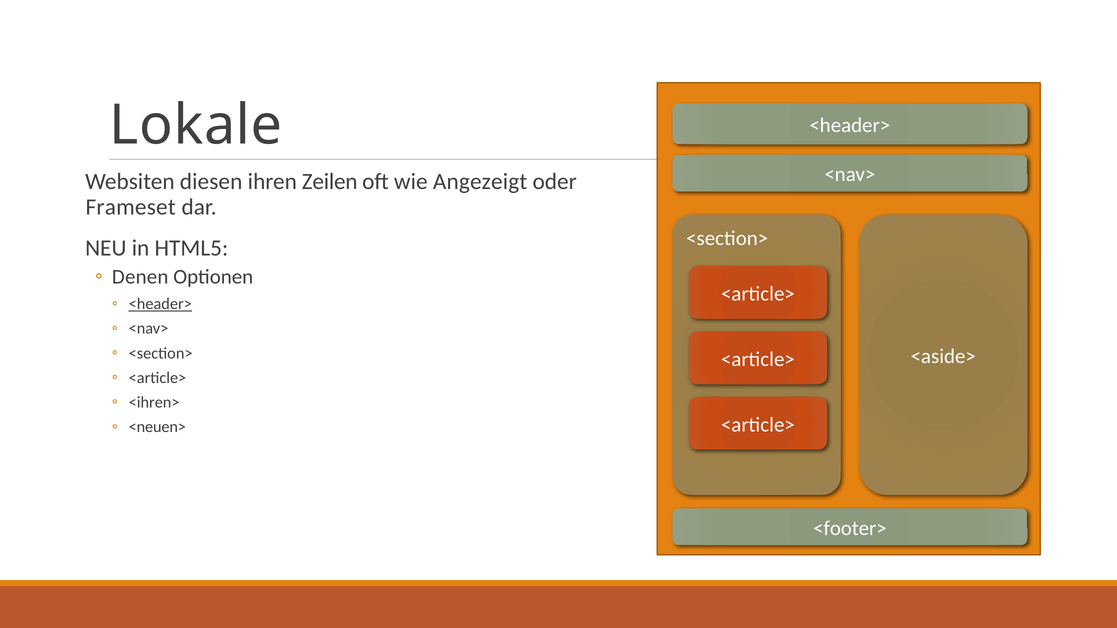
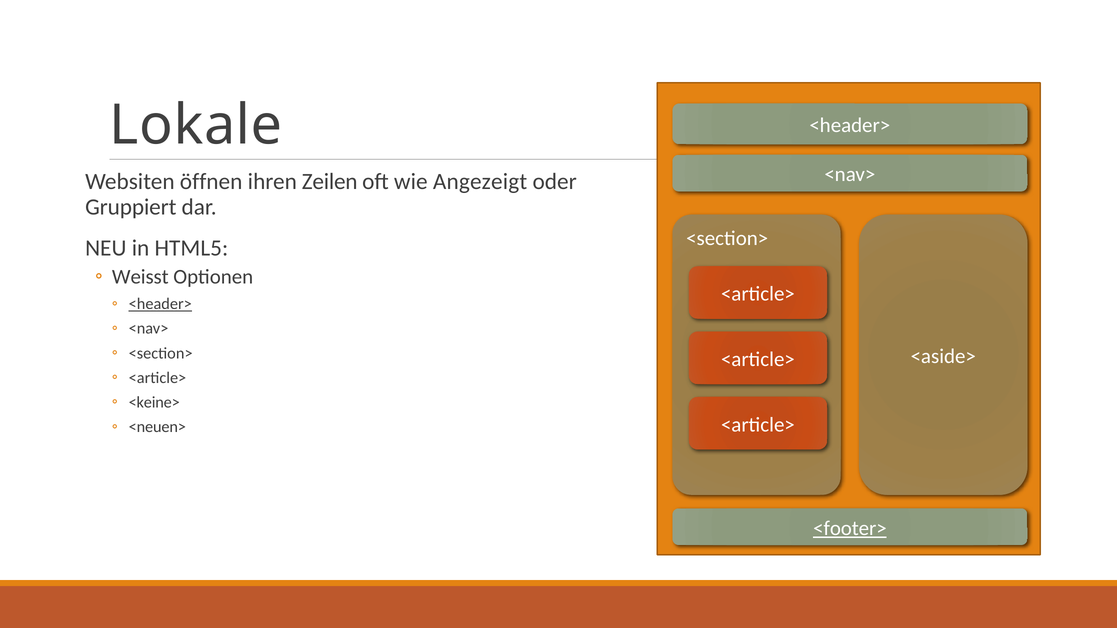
diesen: diesen -> öffnen
Frameset: Frameset -> Gruppiert
Denen: Denen -> Weisst
<ihren>: <ihren> -> <keine>
<footer> underline: none -> present
